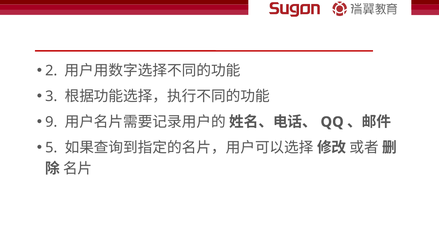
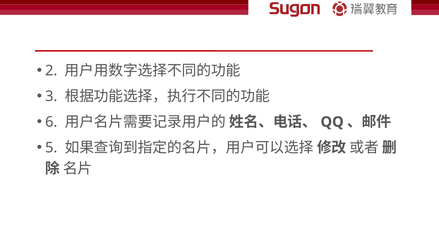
9: 9 -> 6
